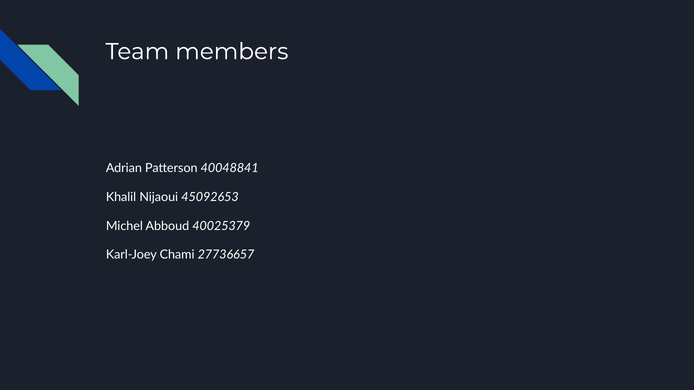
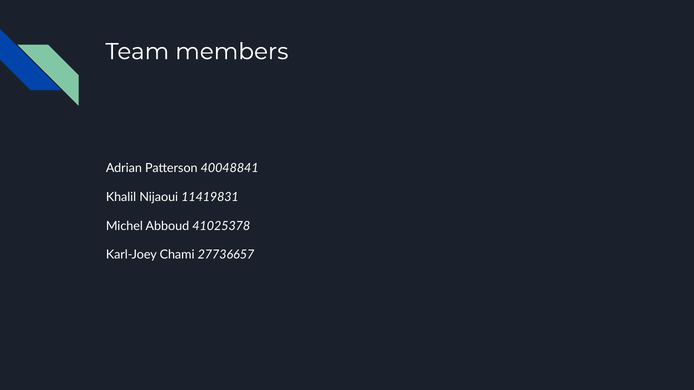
45092653: 45092653 -> 11419831
40025379: 40025379 -> 41025378
